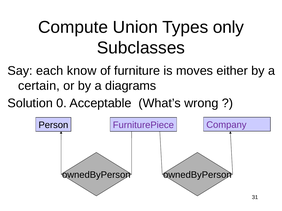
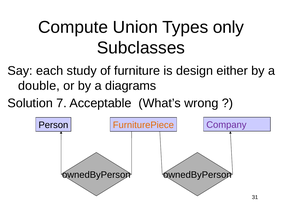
know: know -> study
moves: moves -> design
certain: certain -> double
0: 0 -> 7
FurniturePiece colour: purple -> orange
